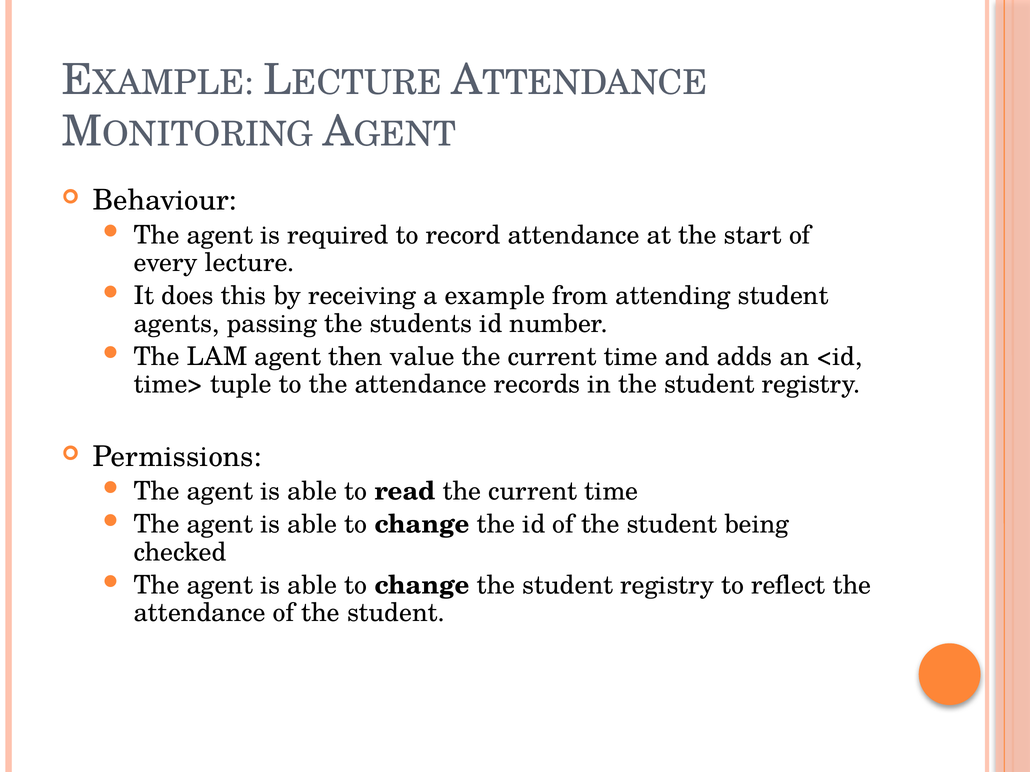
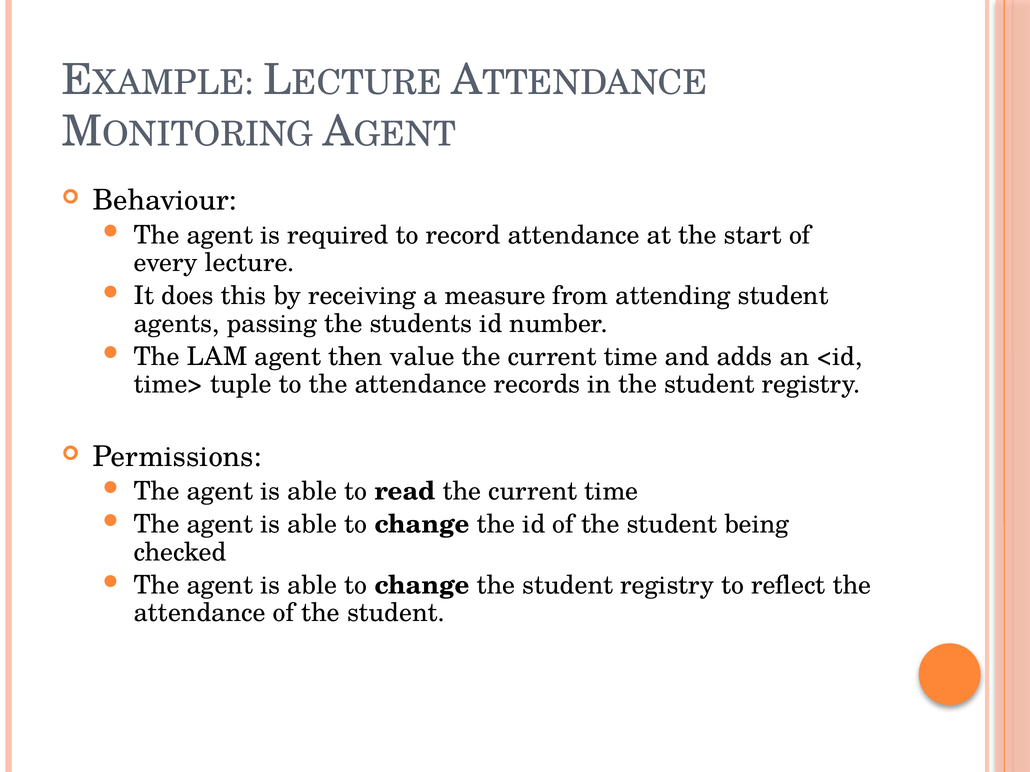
example: example -> measure
